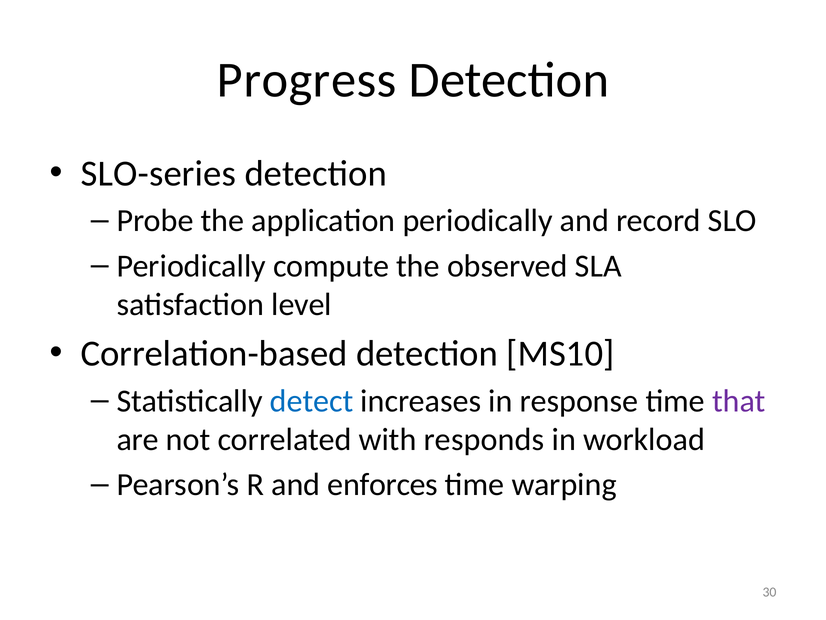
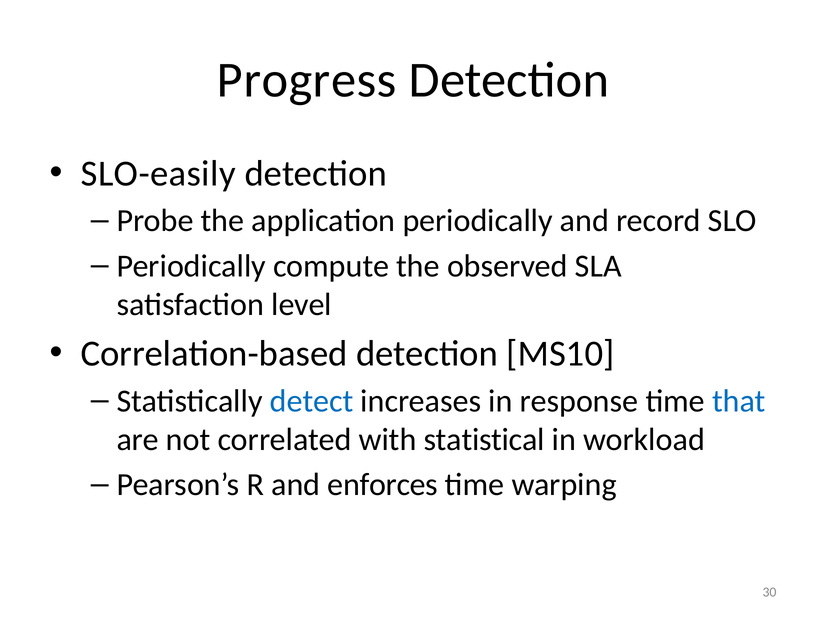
SLO-series: SLO-series -> SLO-easily
that colour: purple -> blue
responds: responds -> statistical
